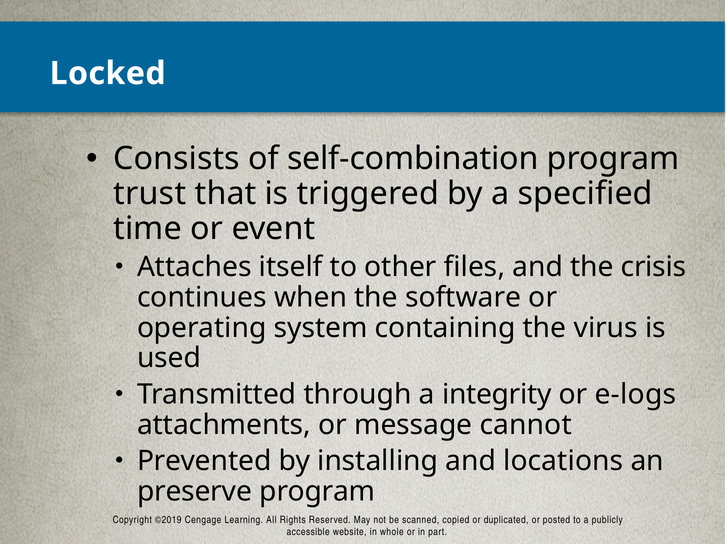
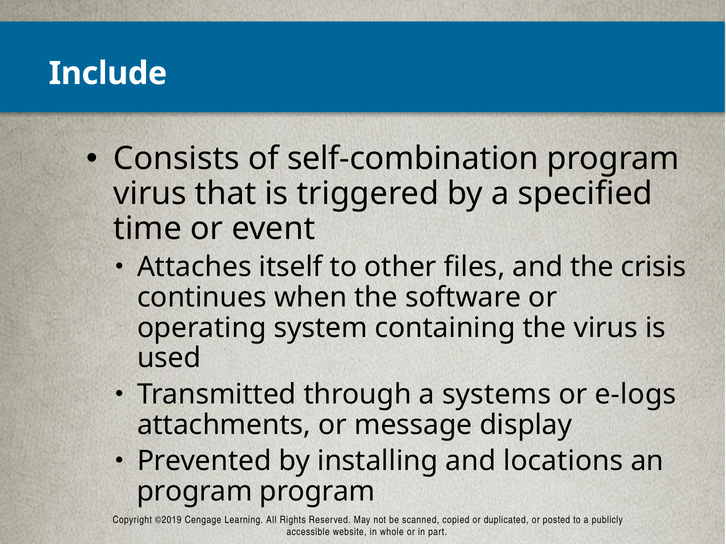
Locked: Locked -> Include
trust at (150, 194): trust -> virus
integrity: integrity -> systems
cannot: cannot -> display
preserve at (195, 492): preserve -> program
